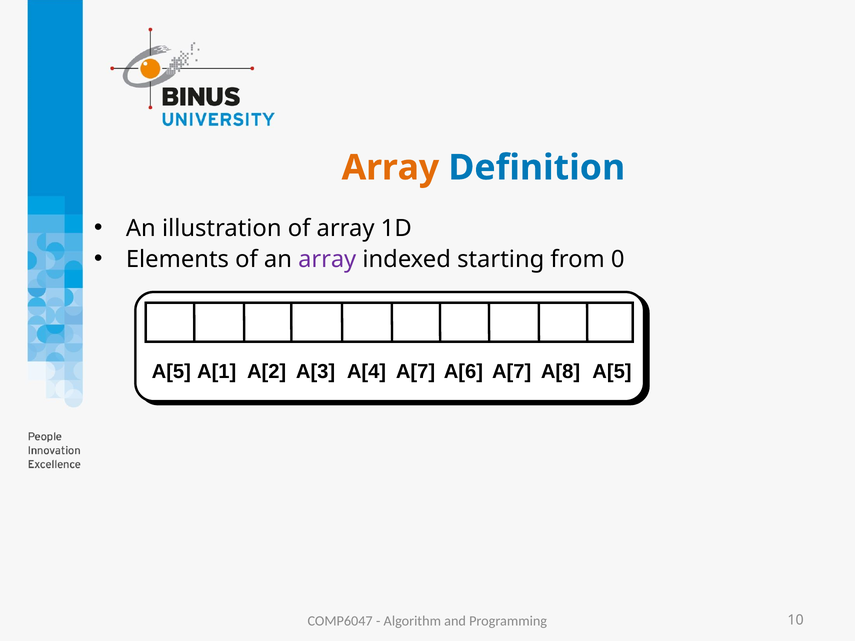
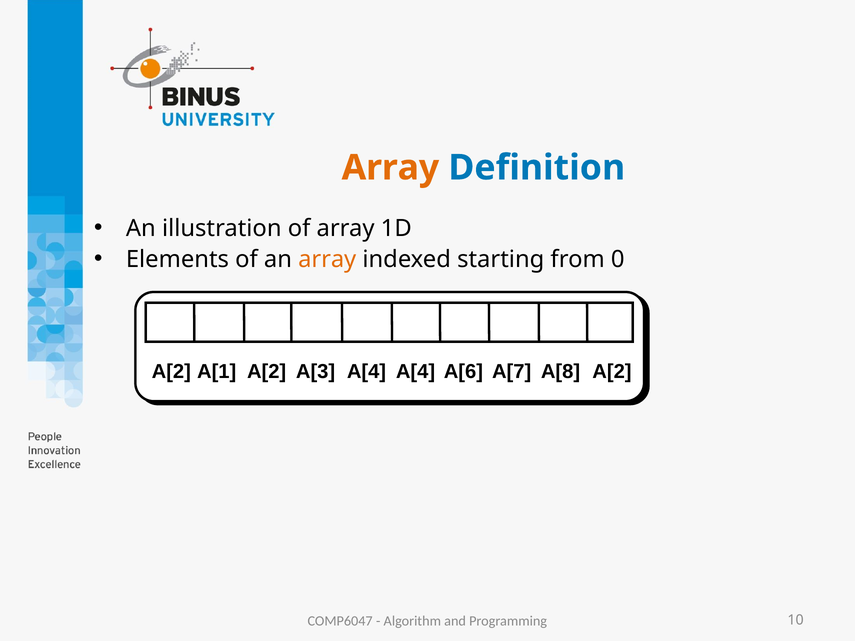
array at (327, 260) colour: purple -> orange
A[5 at (171, 372): A[5 -> A[2
A[4 A[7: A[7 -> A[4
A[8 A[5: A[5 -> A[2
